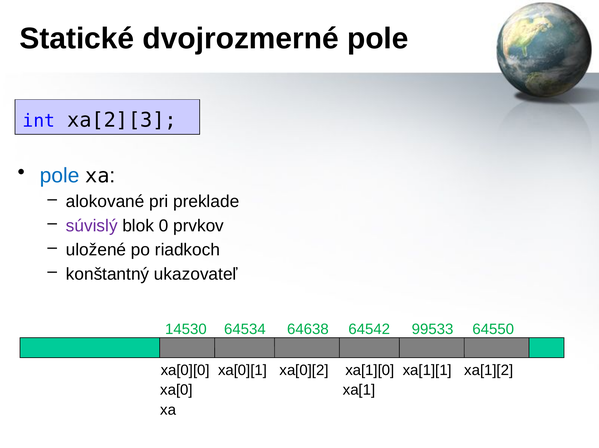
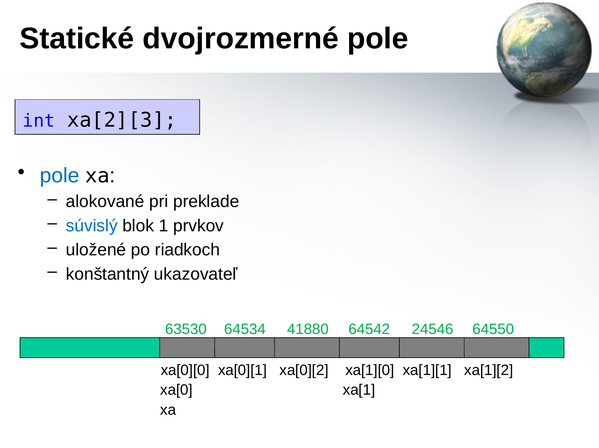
súvislý colour: purple -> blue
0: 0 -> 1
14530: 14530 -> 63530
64638: 64638 -> 41880
99533: 99533 -> 24546
